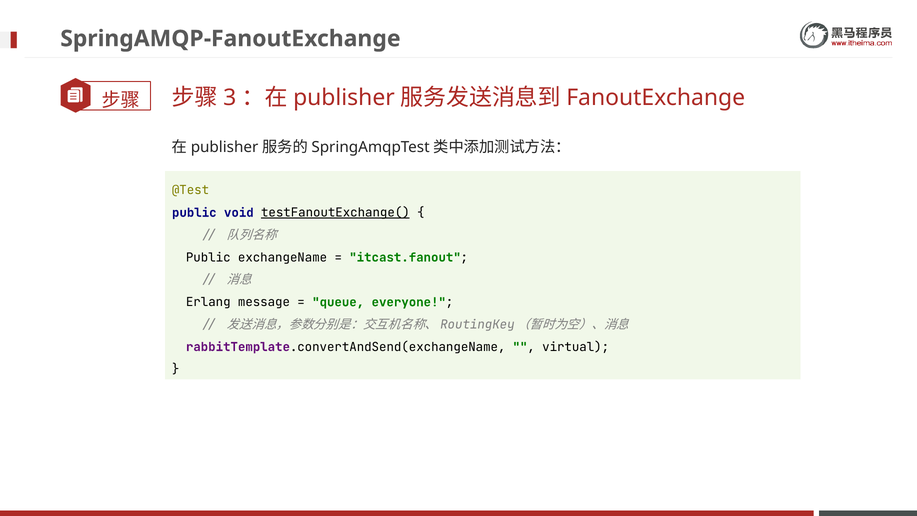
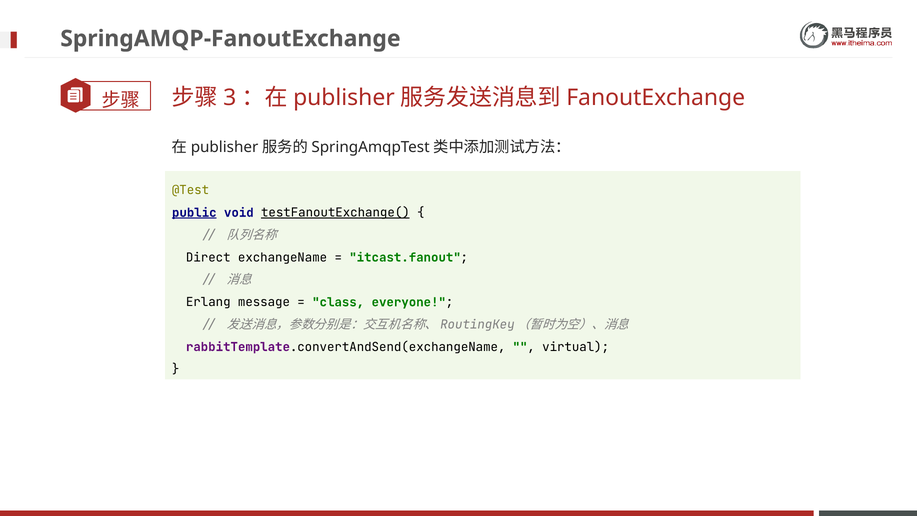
public at (194, 213) underline: none -> present
Public at (208, 257): Public -> Direct
queue: queue -> class
